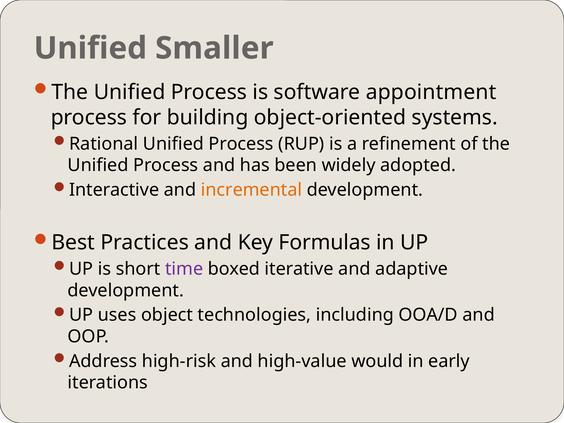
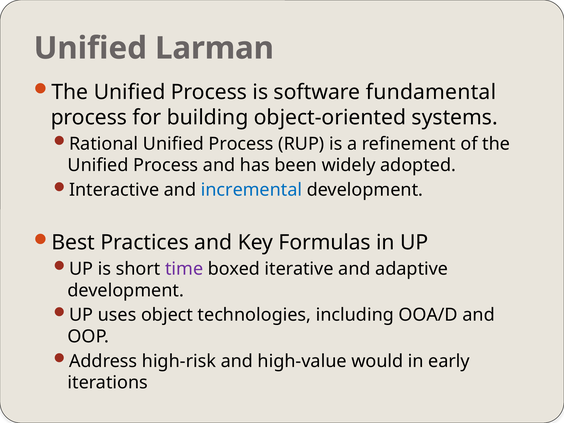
Smaller: Smaller -> Larman
appointment: appointment -> fundamental
incremental colour: orange -> blue
